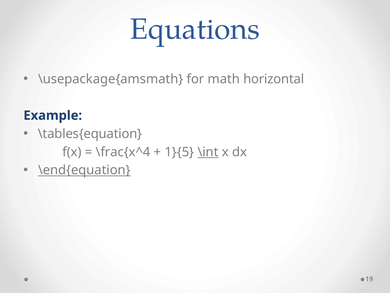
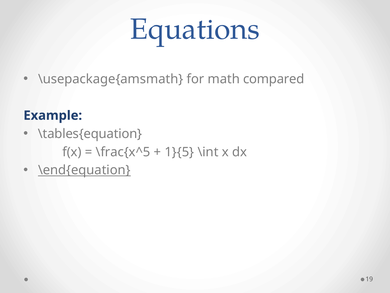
horizontal: horizontal -> compared
\frac{x^4: \frac{x^4 -> \frac{x^5
\int underline: present -> none
